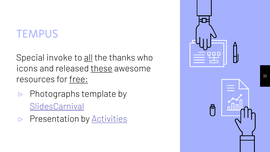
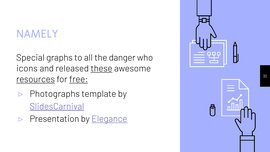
TEMPUS: TEMPUS -> NAMELY
invoke: invoke -> graphs
all underline: present -> none
thanks: thanks -> danger
resources underline: none -> present
Activities: Activities -> Elegance
